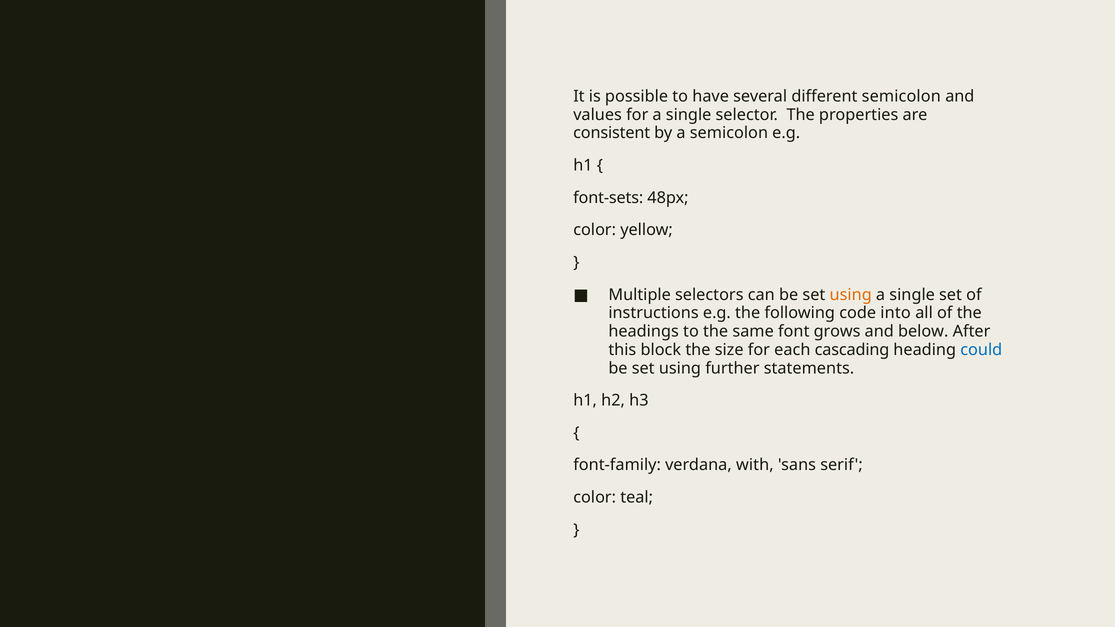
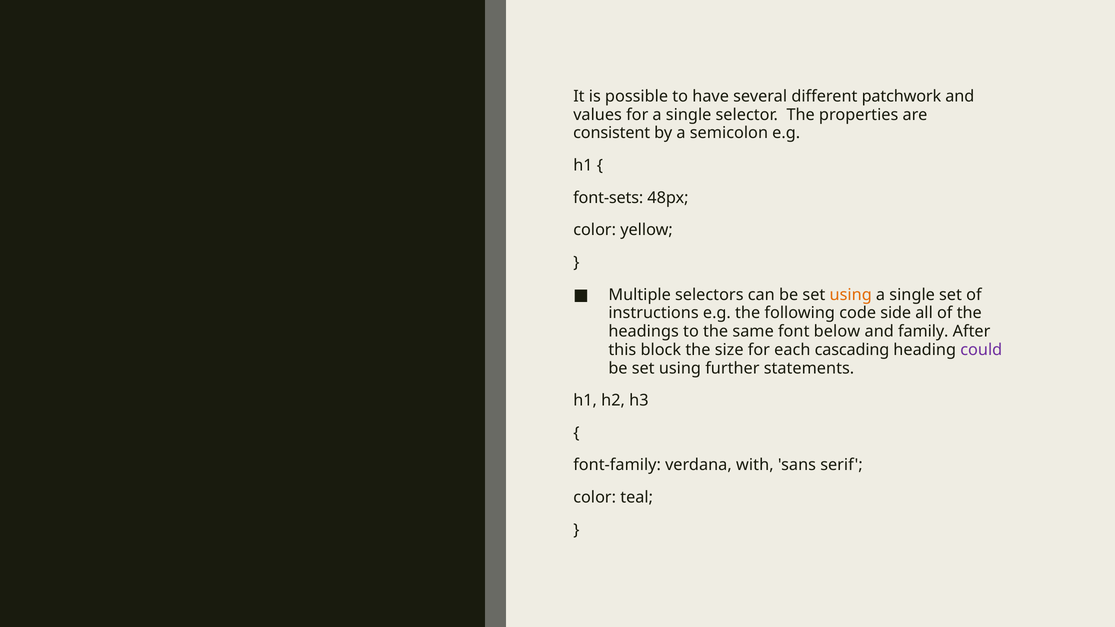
different semicolon: semicolon -> patchwork
into: into -> side
grows: grows -> below
below: below -> family
could colour: blue -> purple
